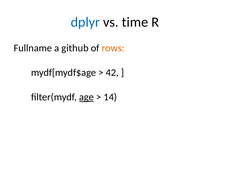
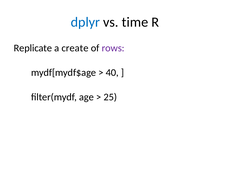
Fullname: Fullname -> Replicate
github: github -> create
rows colour: orange -> purple
42: 42 -> 40
age underline: present -> none
14: 14 -> 25
